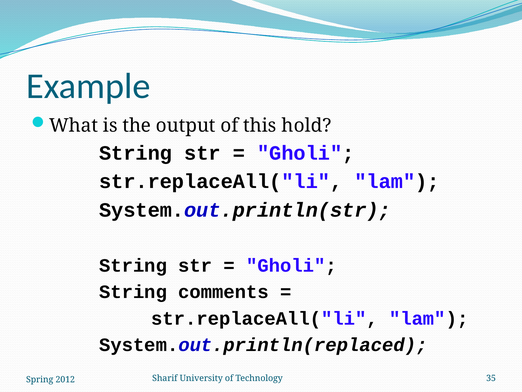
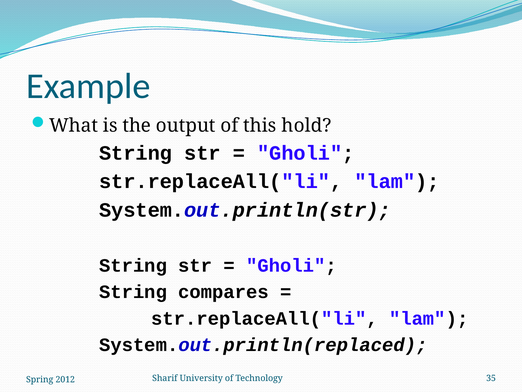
comments: comments -> compares
